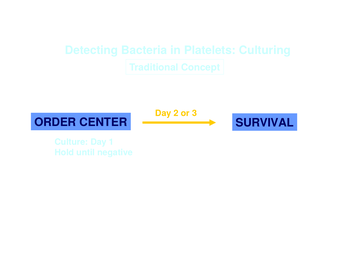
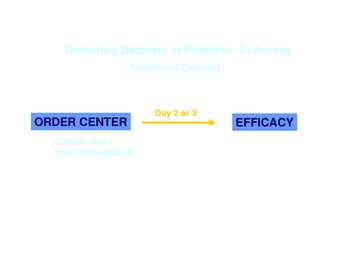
SURVIVAL: SURVIVAL -> EFFICACY
